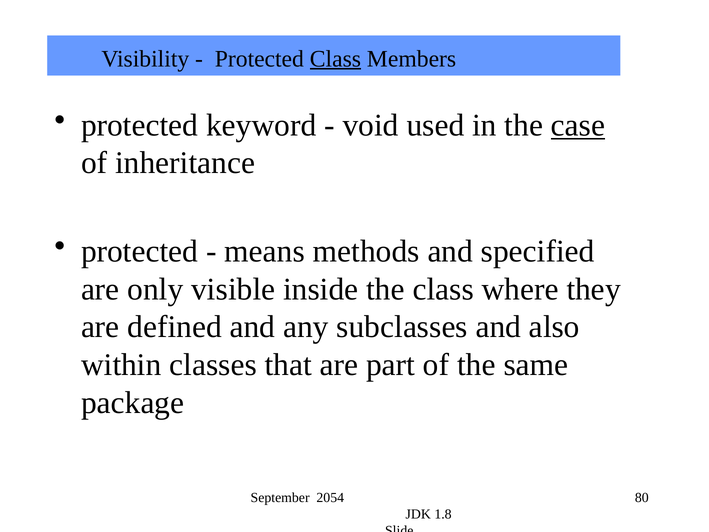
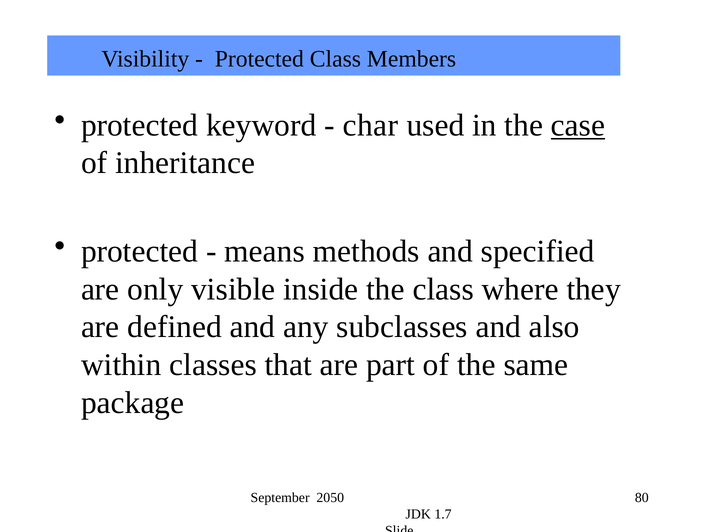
Class at (335, 59) underline: present -> none
void: void -> char
2054: 2054 -> 2050
1.8: 1.8 -> 1.7
